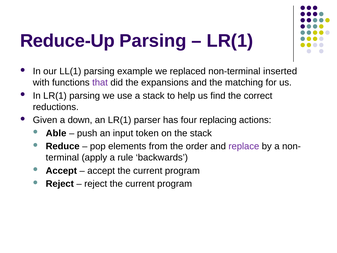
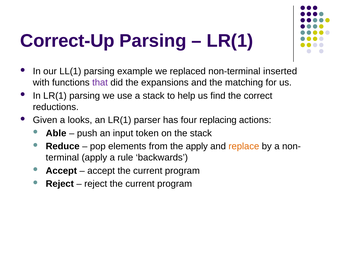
Reduce-Up: Reduce-Up -> Correct-Up
down: down -> looks
the order: order -> apply
replace colour: purple -> orange
